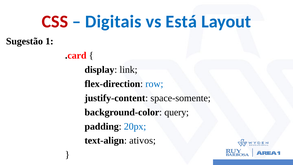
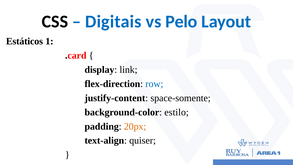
CSS colour: red -> black
Está: Está -> Pelo
Sugestão: Sugestão -> Estáticos
query: query -> estilo
20px colour: blue -> orange
ativos: ativos -> quiser
